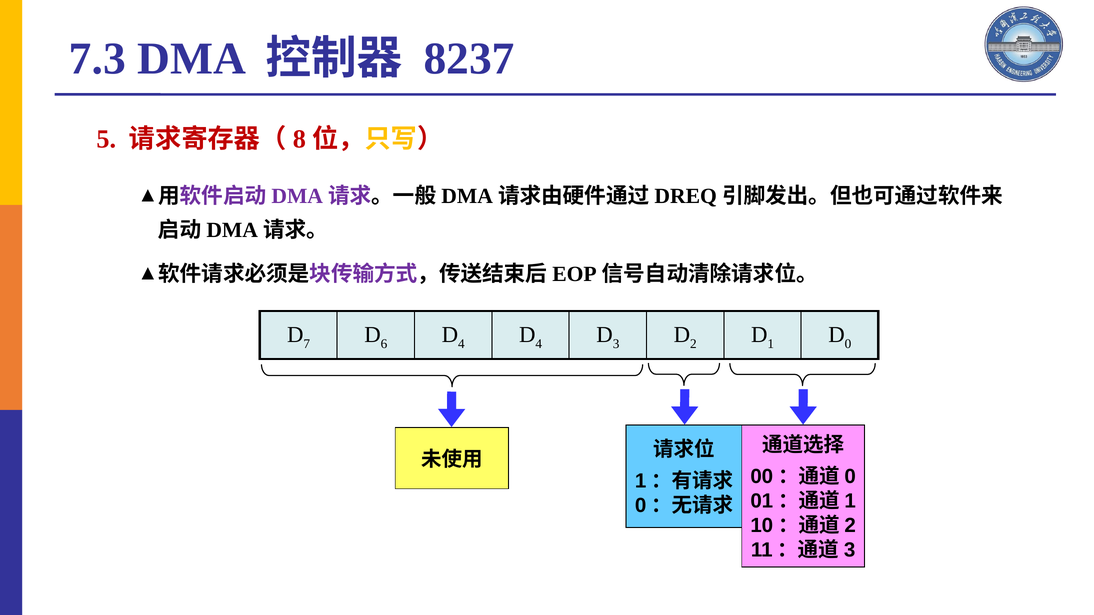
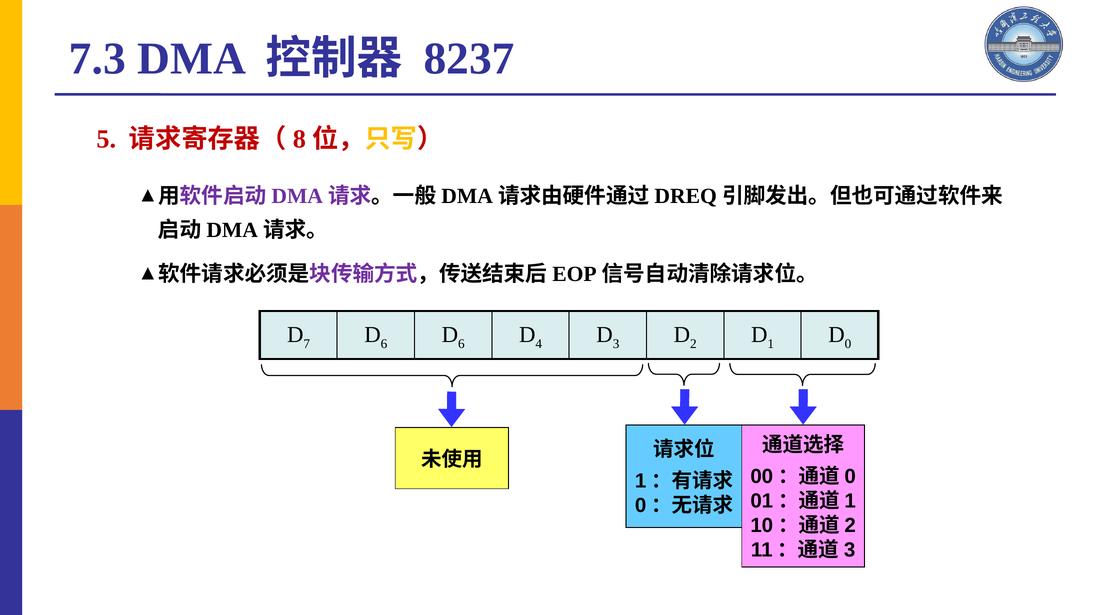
4 at (461, 344): 4 -> 6
